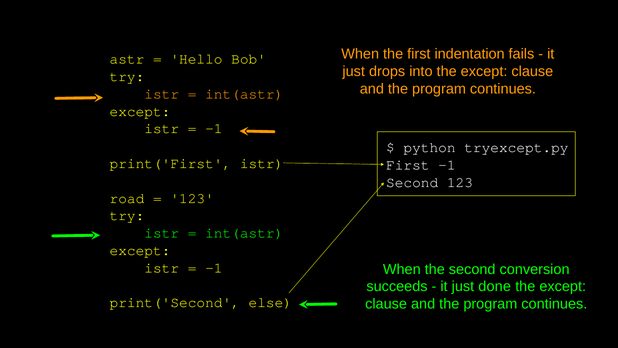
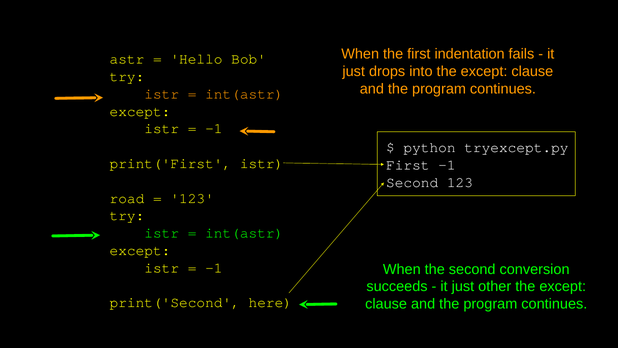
done: done -> other
else: else -> here
